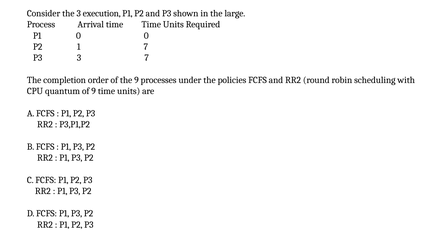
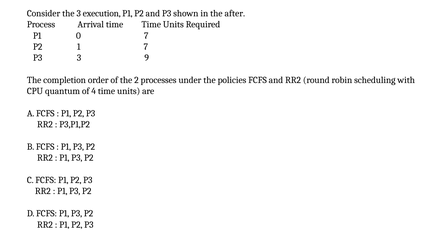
large: large -> after
0 0: 0 -> 7
3 7: 7 -> 9
the 9: 9 -> 2
of 9: 9 -> 4
